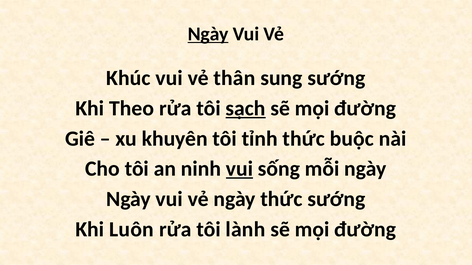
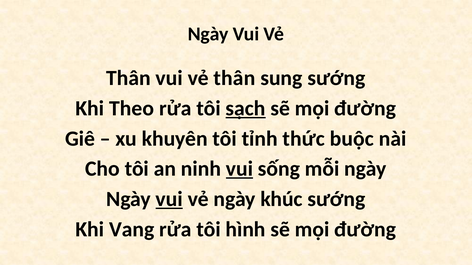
Ngày at (208, 34) underline: present -> none
Khúc at (128, 78): Khúc -> Thân
vui at (169, 199) underline: none -> present
ngày thức: thức -> khúc
Luôn: Luôn -> Vang
lành: lành -> hình
